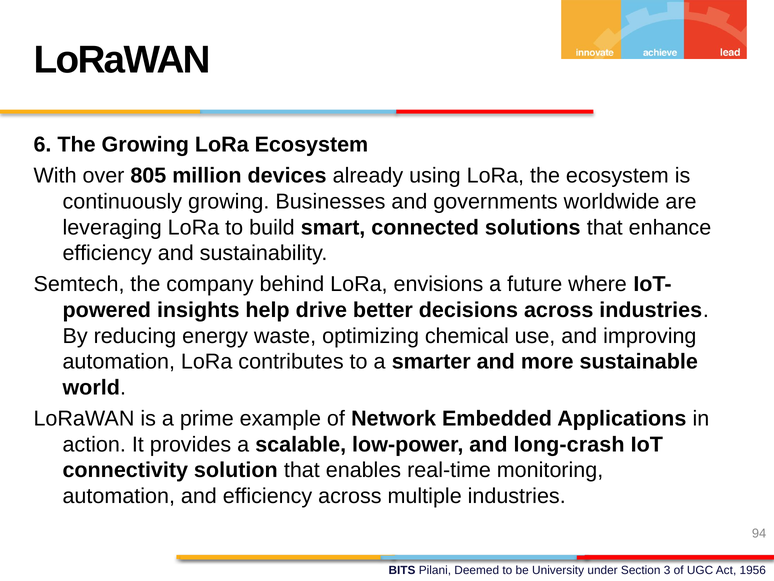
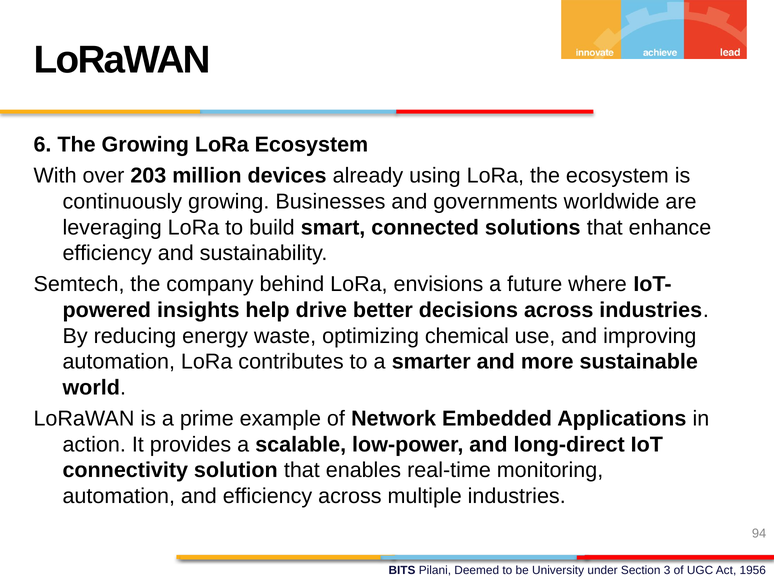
805: 805 -> 203
long-crash: long-crash -> long-direct
